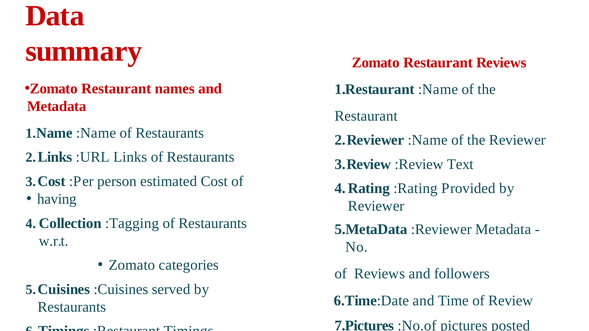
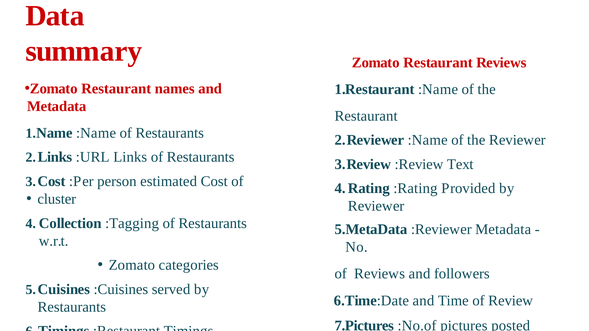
having: having -> cluster
